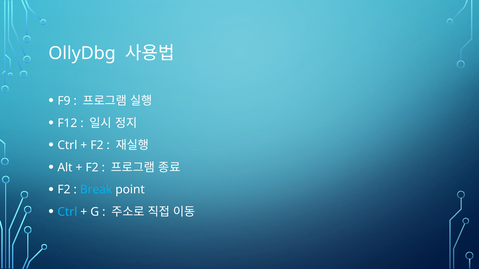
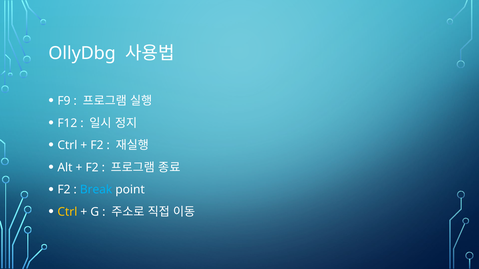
Ctrl at (67, 212) colour: light blue -> yellow
